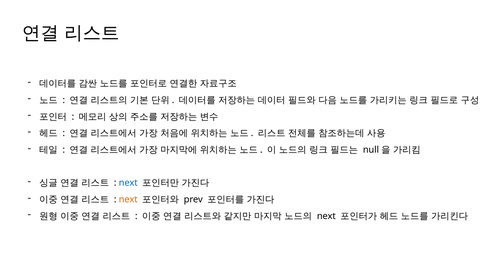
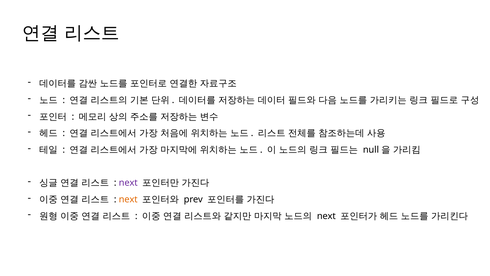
next at (128, 183) colour: blue -> purple
